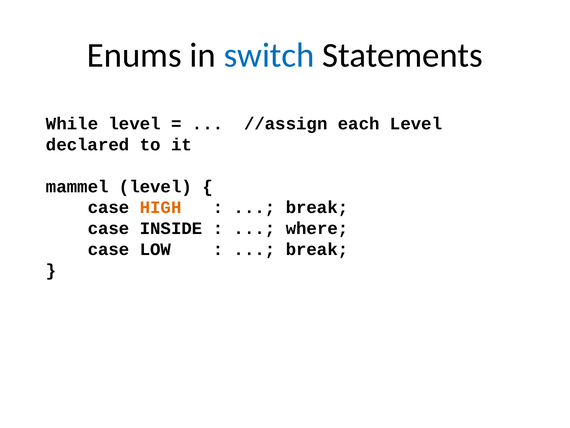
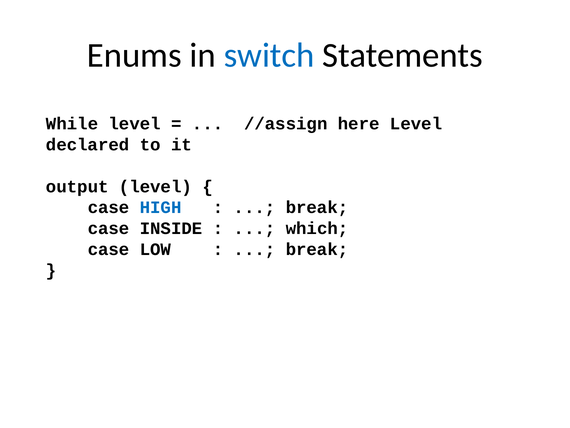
each: each -> here
mammel: mammel -> output
HIGH colour: orange -> blue
where: where -> which
